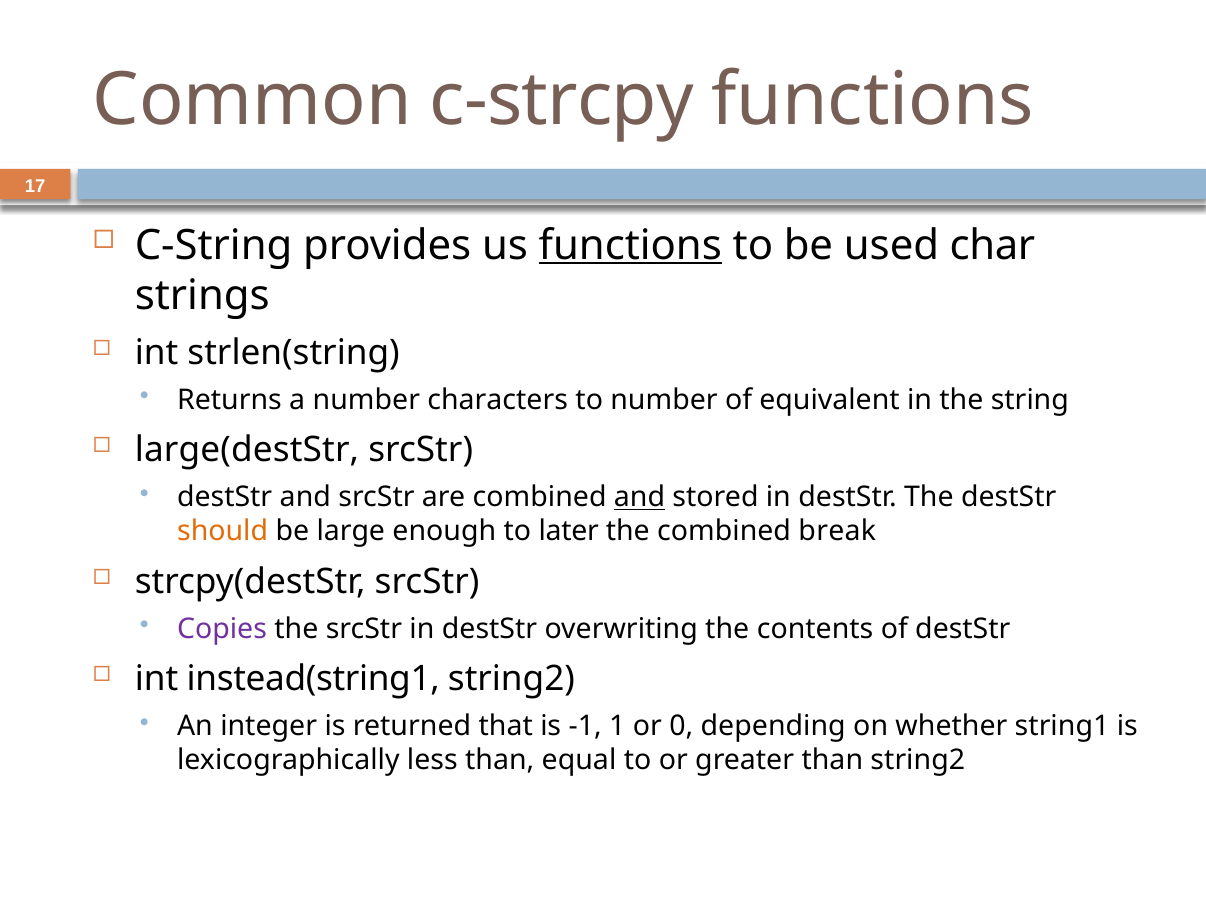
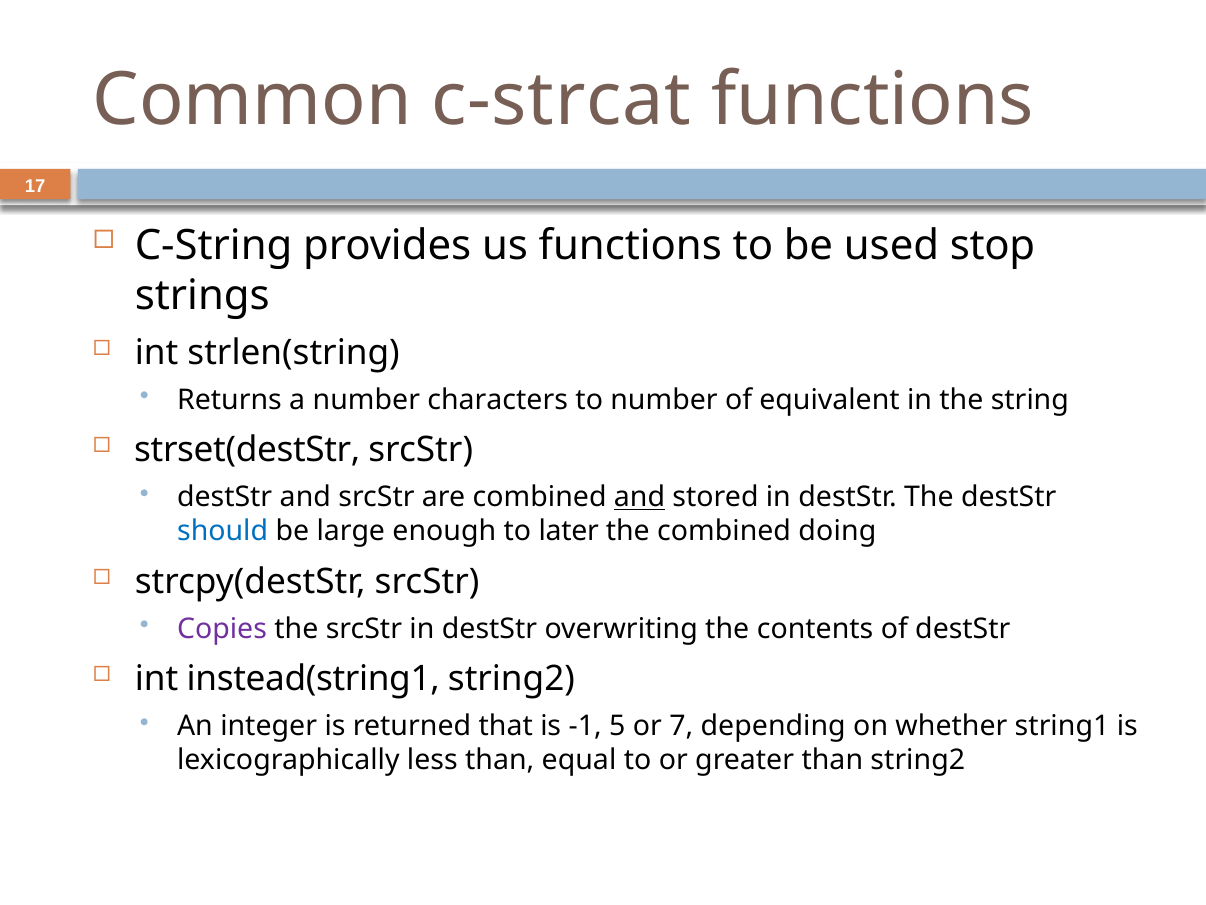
c-strcpy: c-strcpy -> c-strcat
functions at (630, 245) underline: present -> none
char: char -> stop
large(destStr: large(destStr -> strset(destStr
should colour: orange -> blue
break: break -> doing
1: 1 -> 5
0: 0 -> 7
